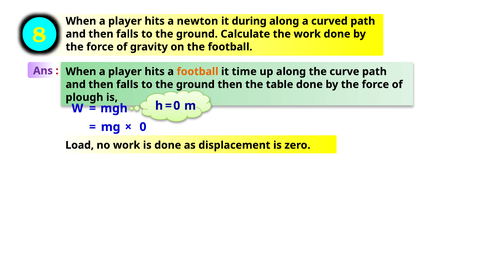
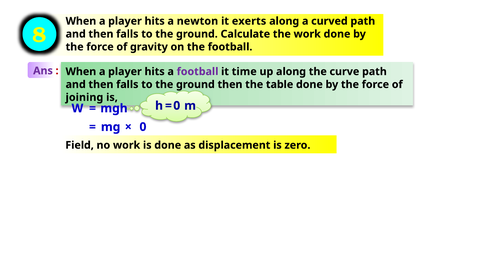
during: during -> exerts
football at (197, 71) colour: orange -> purple
plough: plough -> joining
Load: Load -> Field
